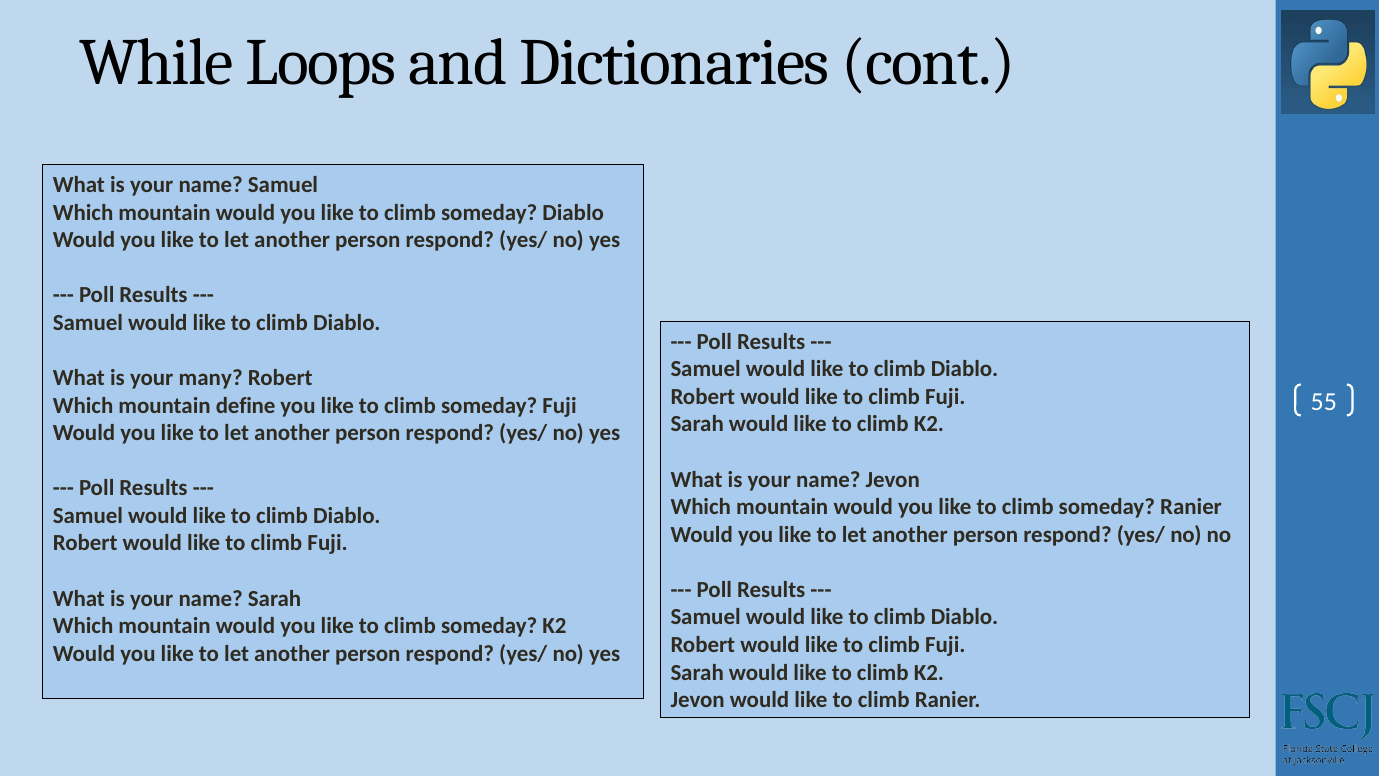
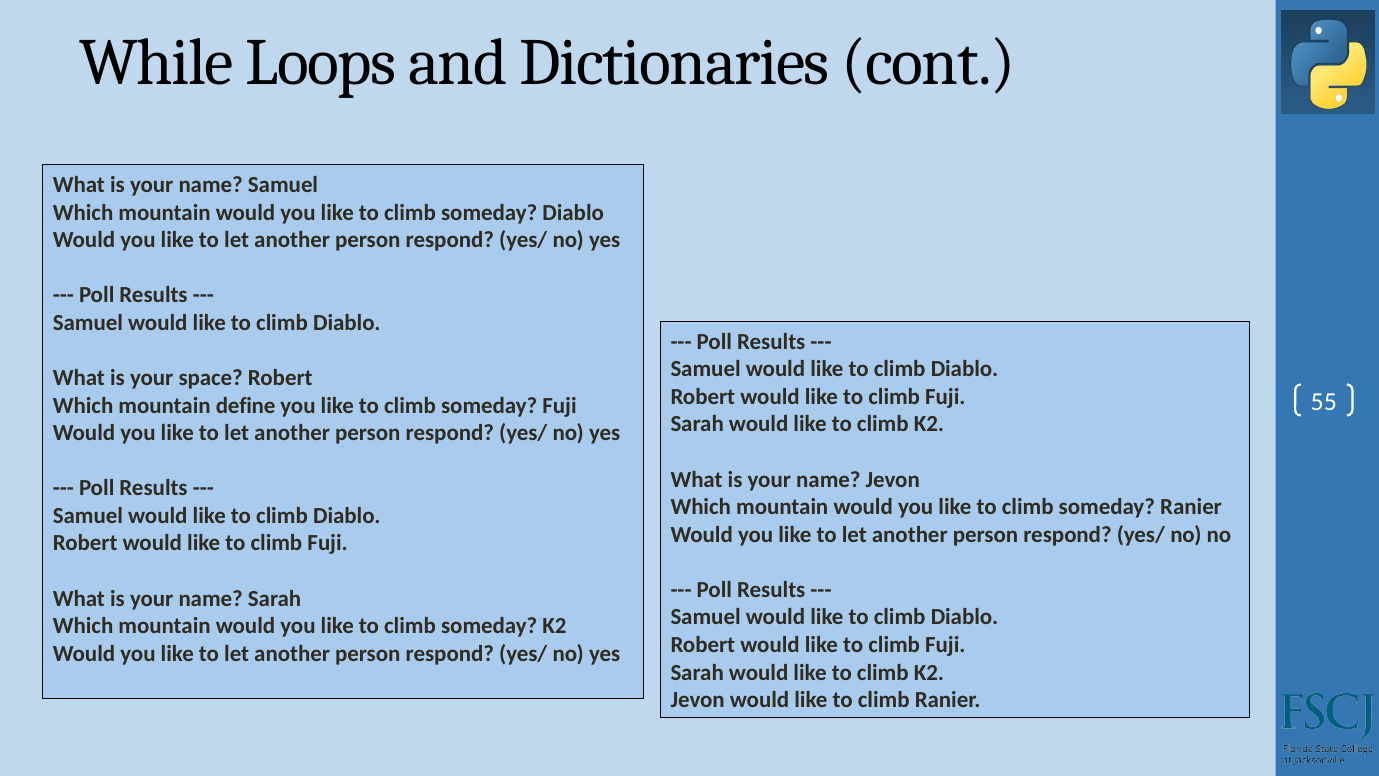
many: many -> space
